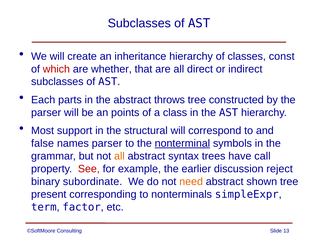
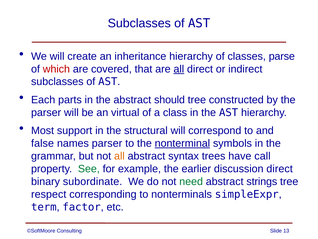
const: const -> parse
whether: whether -> covered
all at (179, 69) underline: none -> present
throws: throws -> should
points: points -> virtual
See colour: red -> green
discussion reject: reject -> direct
need colour: orange -> green
shown: shown -> strings
present: present -> respect
